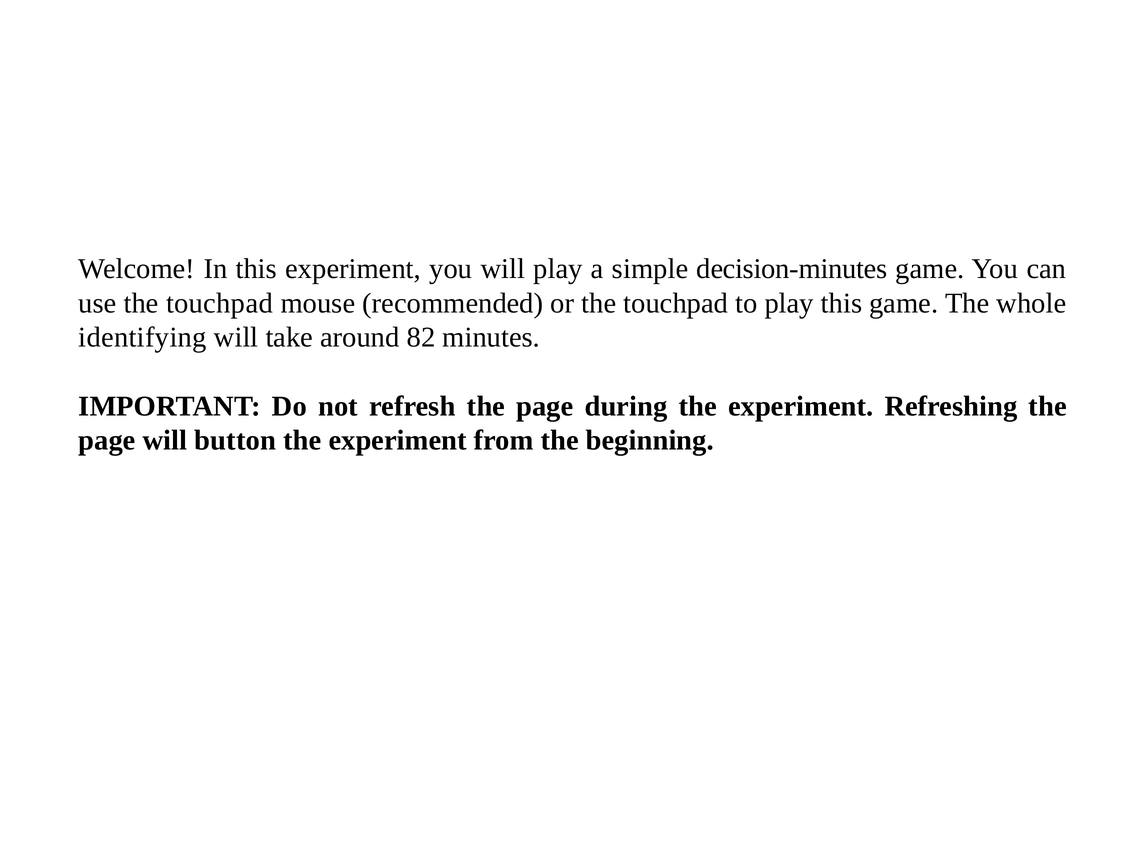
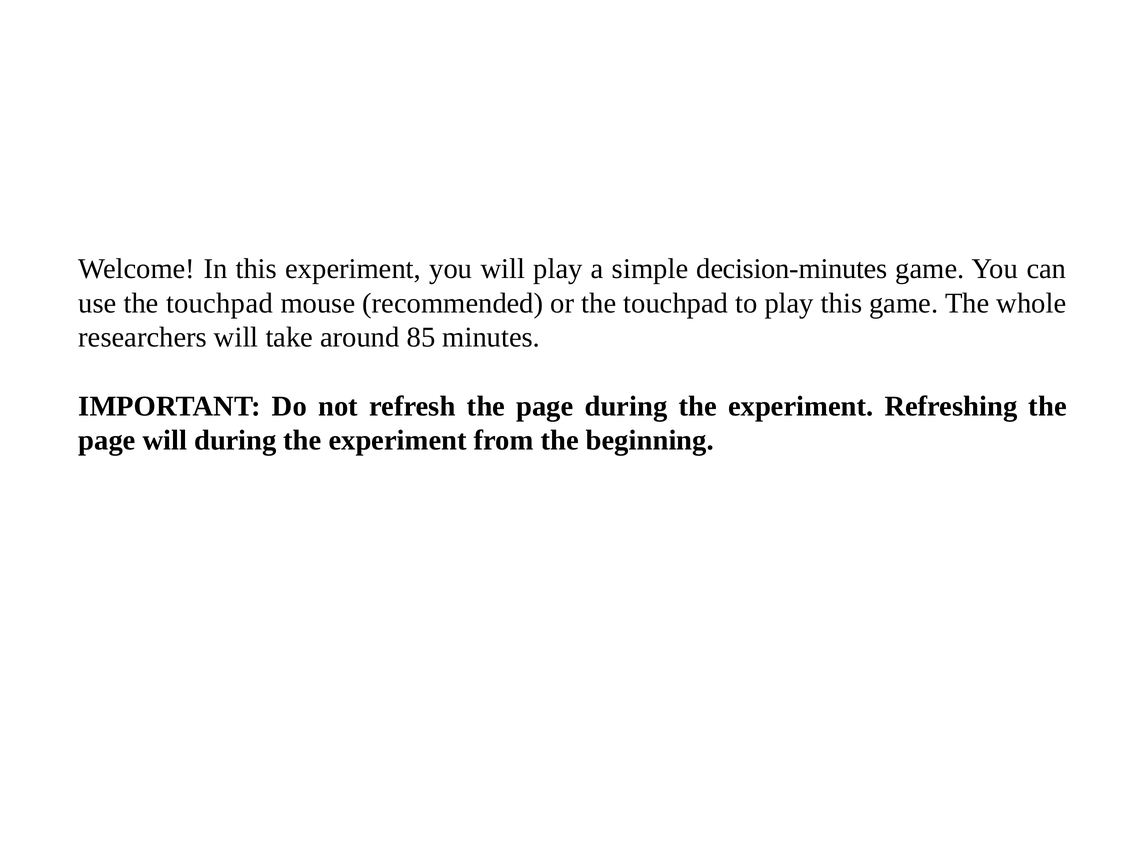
identifying: identifying -> researchers
82: 82 -> 85
will button: button -> during
